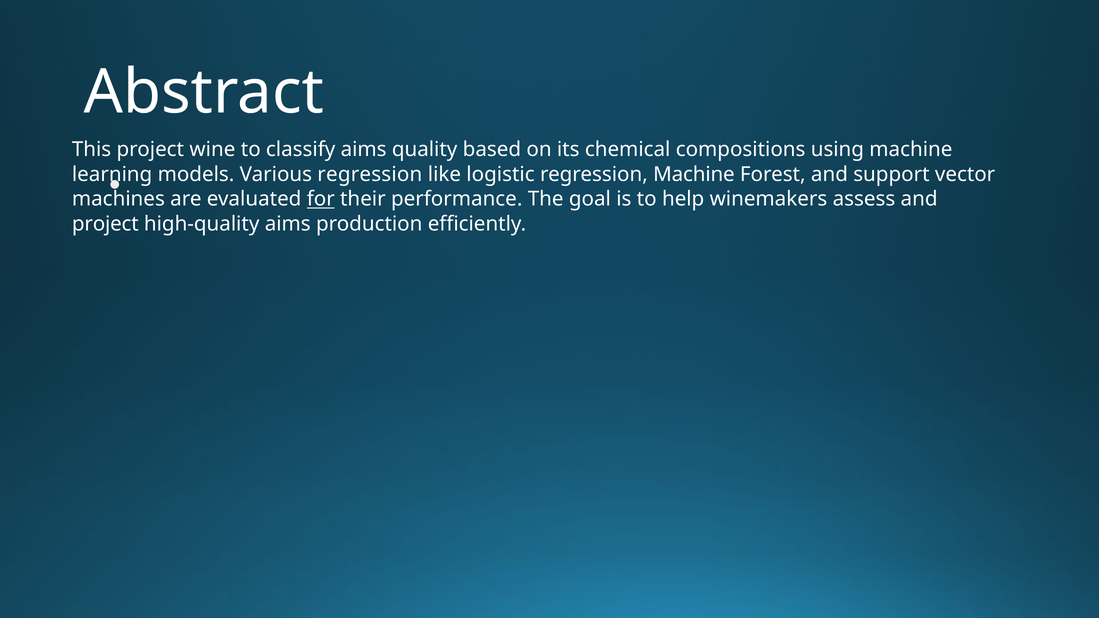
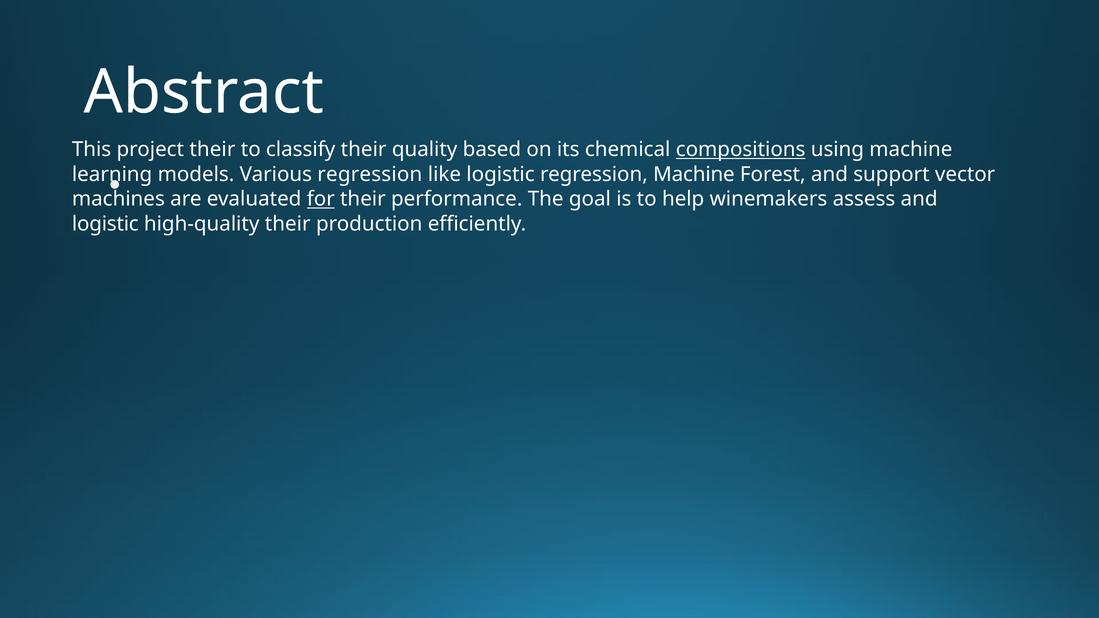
project wine: wine -> their
classify aims: aims -> their
compositions underline: none -> present
project at (105, 224): project -> logistic
high-quality aims: aims -> their
